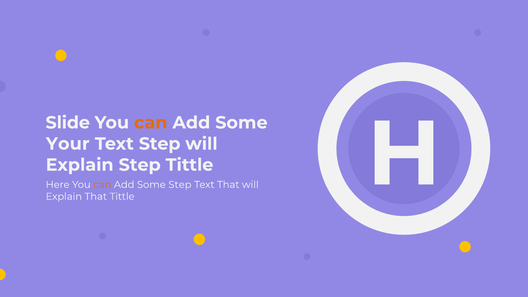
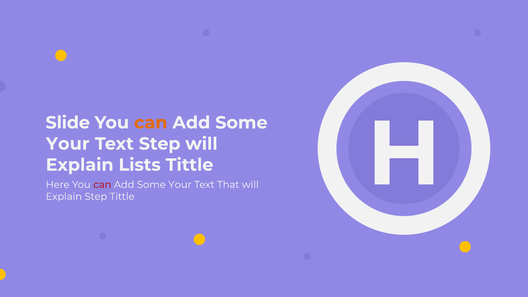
Explain Step: Step -> Lists
can at (102, 185) colour: orange -> red
Step at (180, 185): Step -> Your
Explain That: That -> Step
